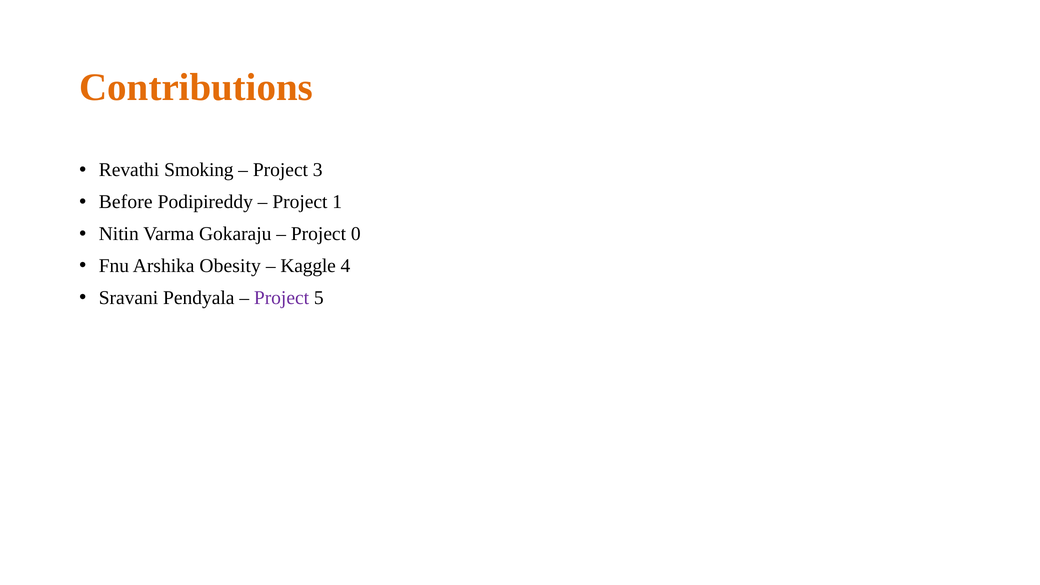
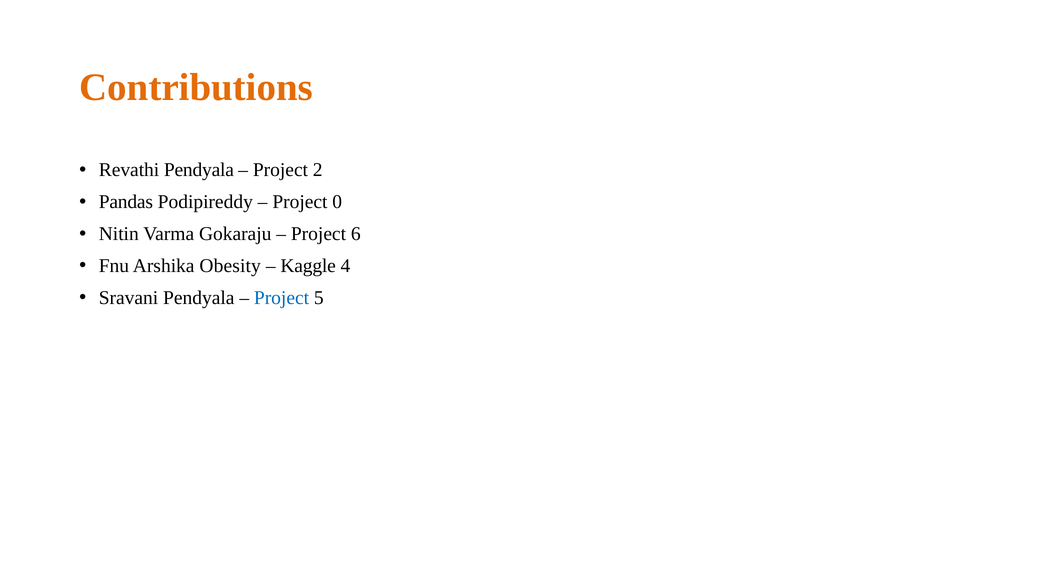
Revathi Smoking: Smoking -> Pendyala
3: 3 -> 2
Before: Before -> Pandas
1: 1 -> 0
0: 0 -> 6
Project at (281, 298) colour: purple -> blue
